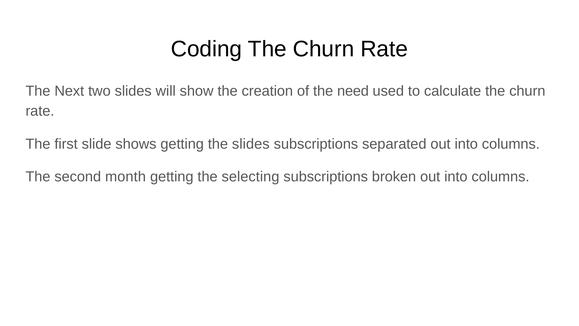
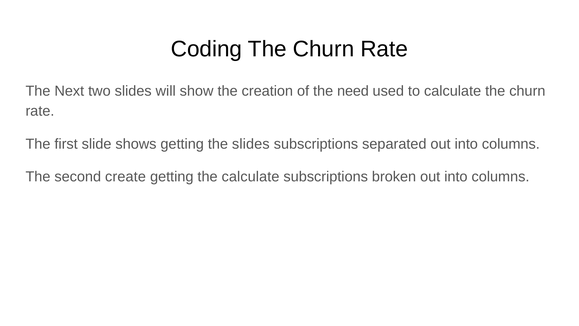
month: month -> create
the selecting: selecting -> calculate
